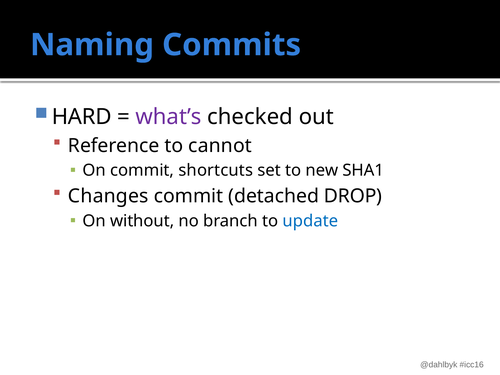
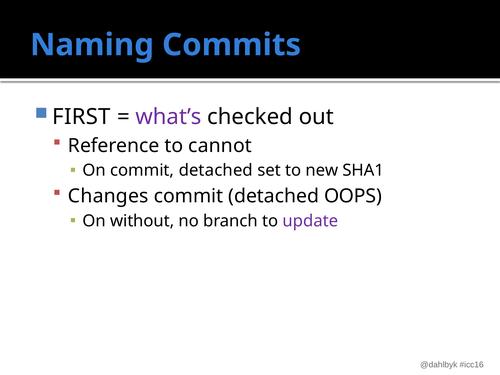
HARD: HARD -> FIRST
On commit shortcuts: shortcuts -> detached
DROP: DROP -> OOPS
update colour: blue -> purple
